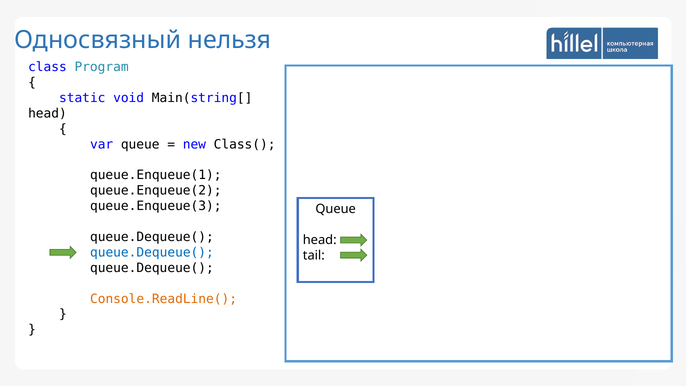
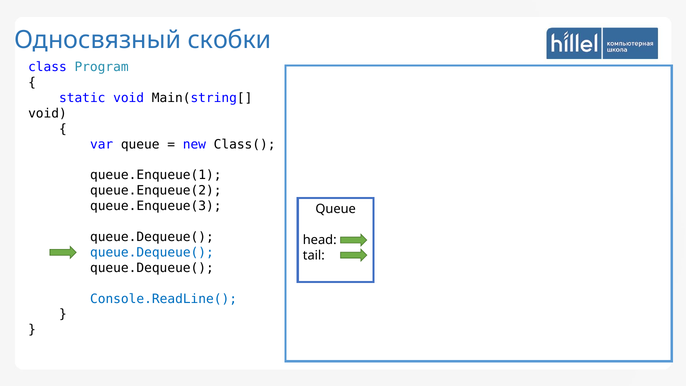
нельзя: нельзя -> скобки
head at (47, 113): head -> void
Console.ReadLine( colour: orange -> blue
